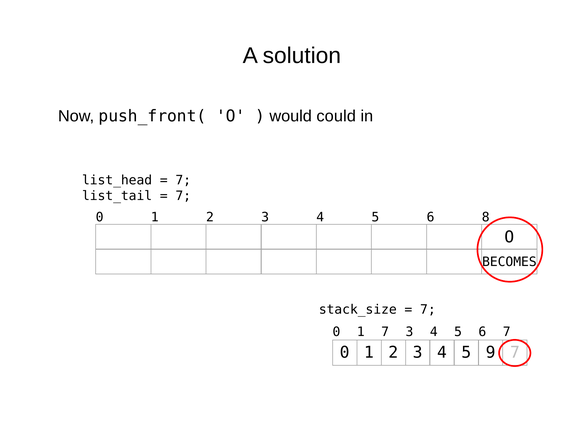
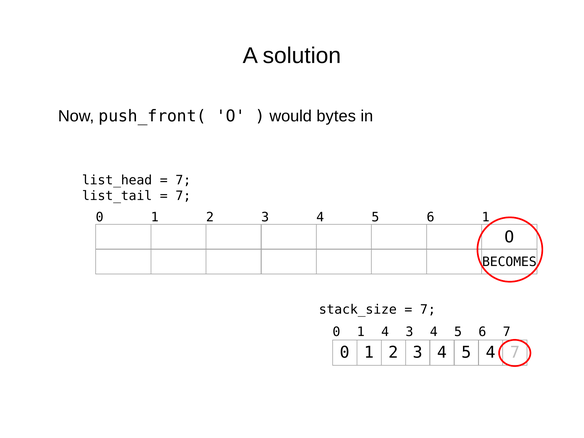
could: could -> bytes
6 8: 8 -> 1
1 7: 7 -> 4
5 9: 9 -> 4
